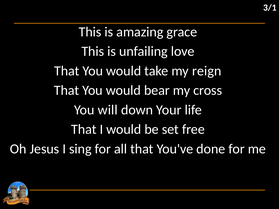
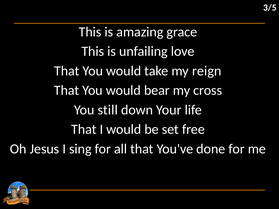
3/1: 3/1 -> 3/5
will: will -> still
